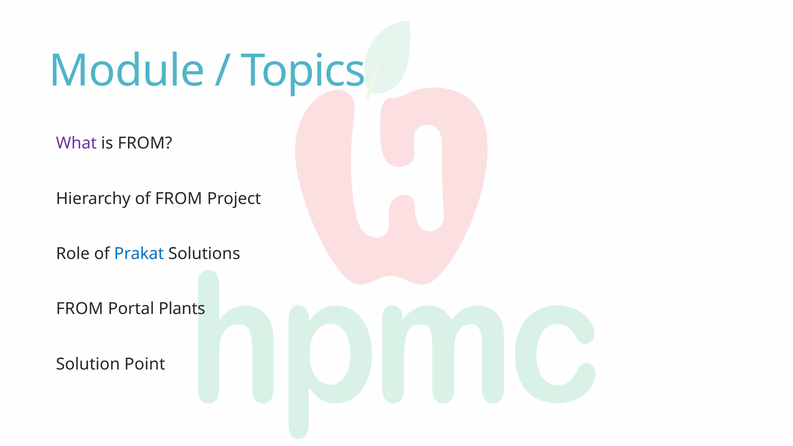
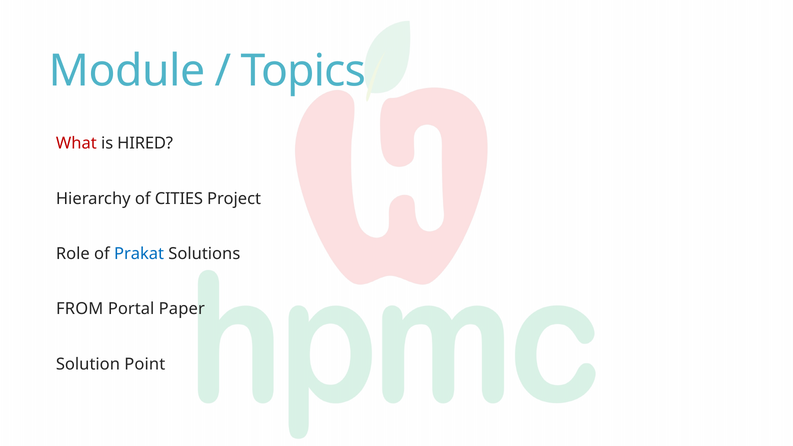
What colour: purple -> red
is FROM: FROM -> HIRED
of FROM: FROM -> CITIES
Plants: Plants -> Paper
